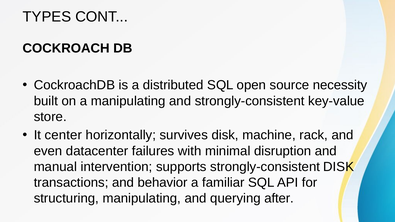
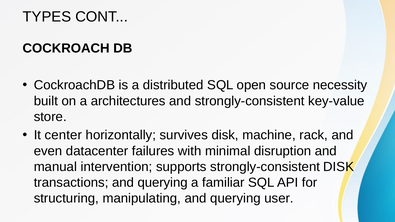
a manipulating: manipulating -> architectures
transactions and behavior: behavior -> querying
after: after -> user
